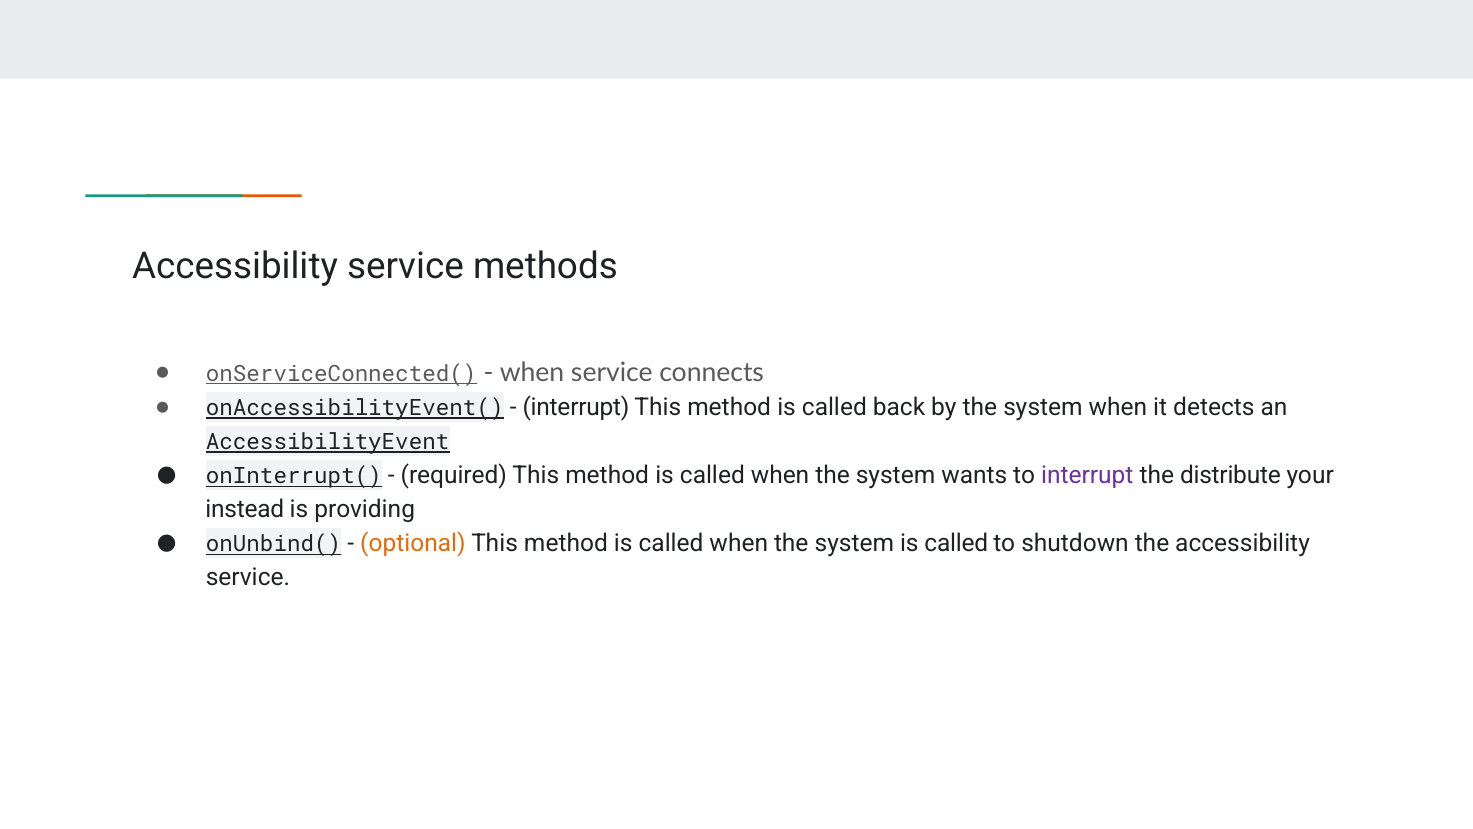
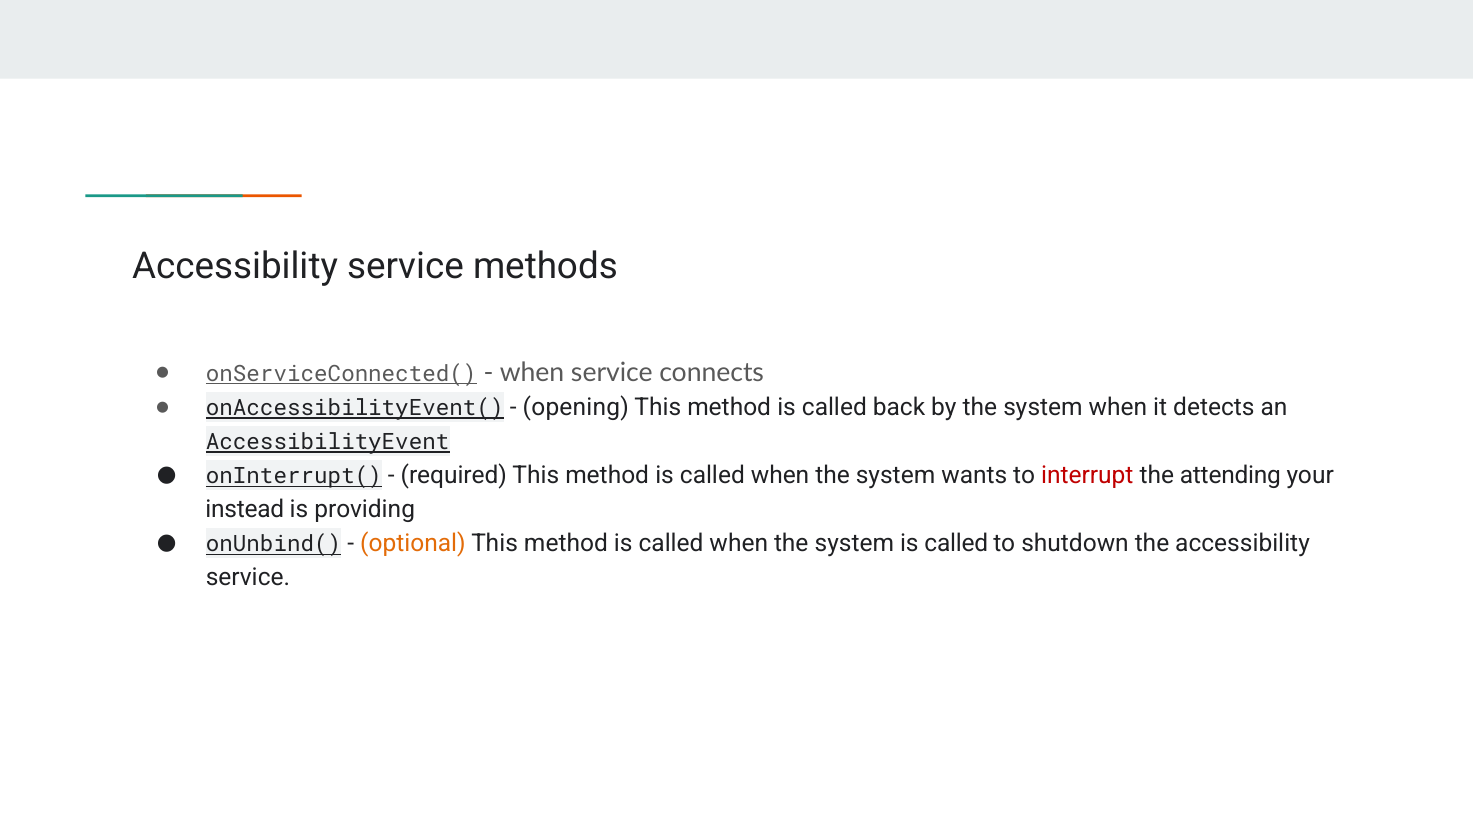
interrupt at (576, 407): interrupt -> opening
interrupt at (1087, 475) colour: purple -> red
distribute: distribute -> attending
